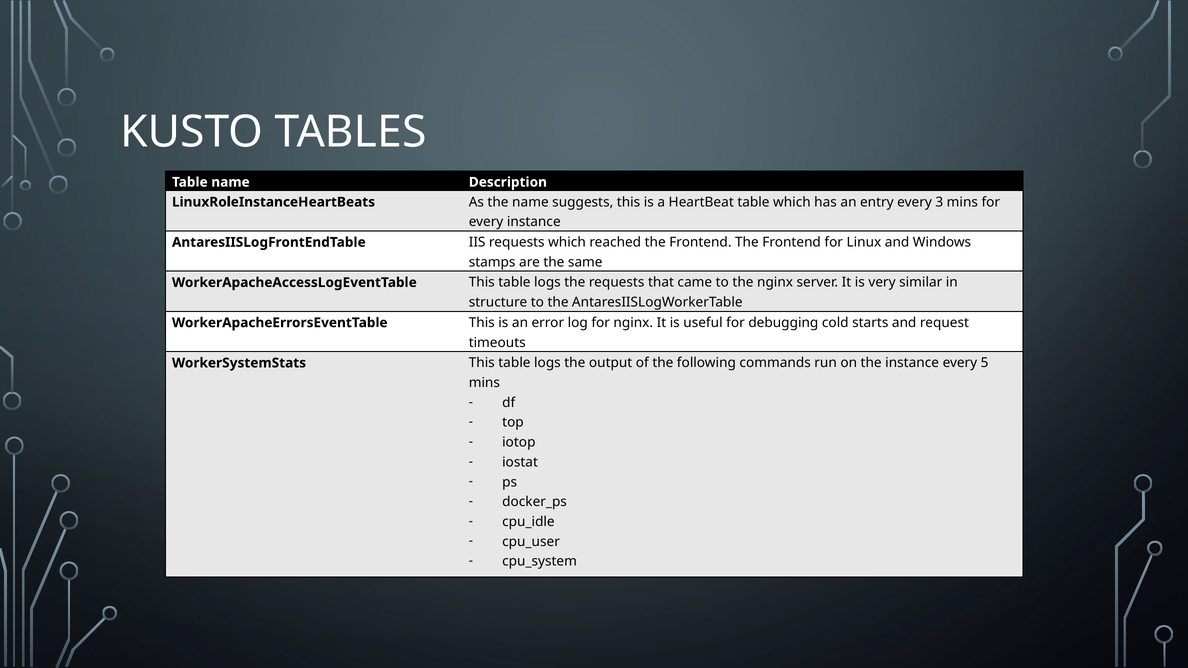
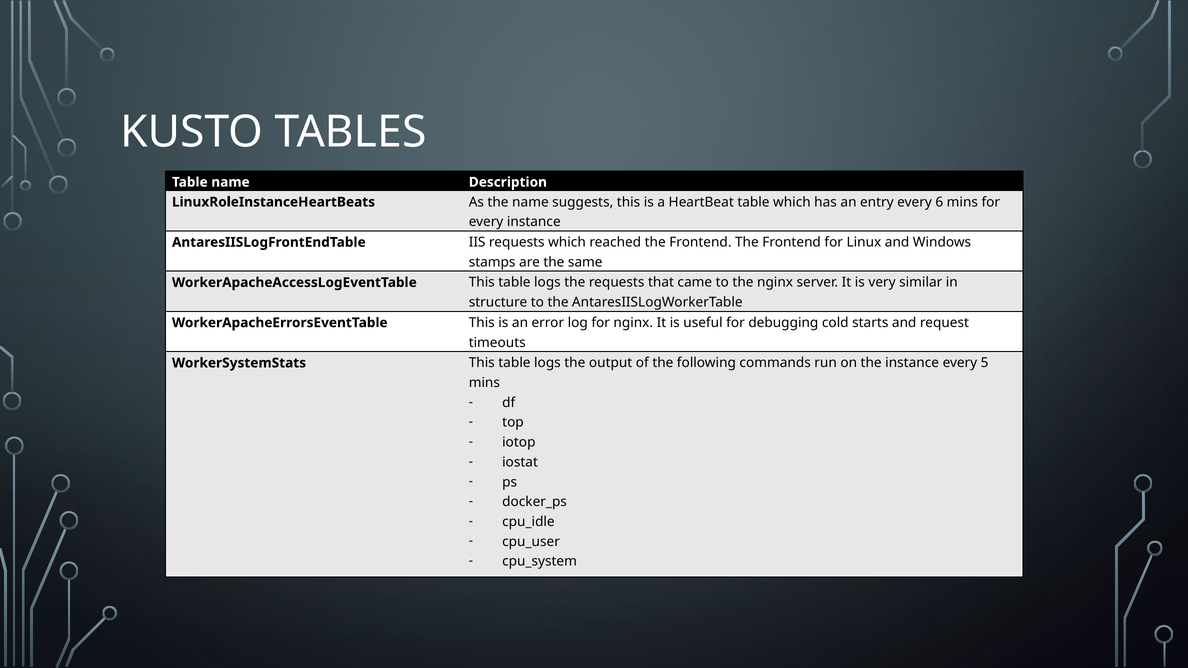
3: 3 -> 6
